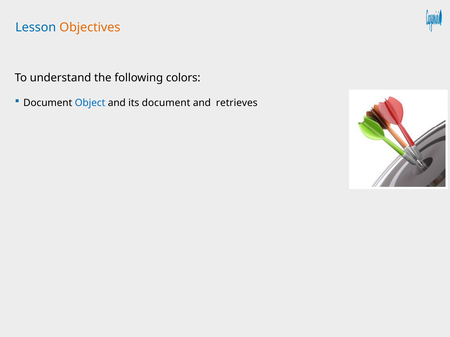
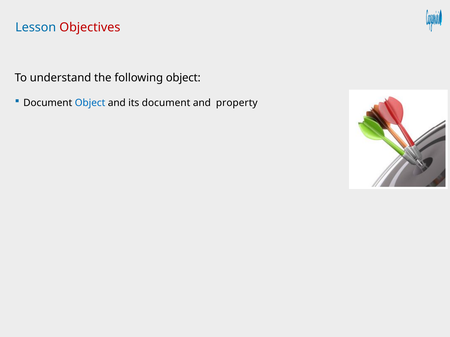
Objectives colour: orange -> red
following colors: colors -> object
retrieves: retrieves -> property
